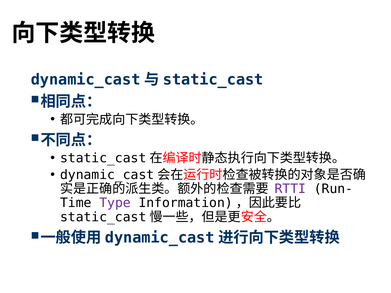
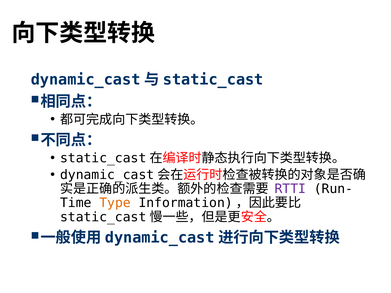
Type colour: purple -> orange
